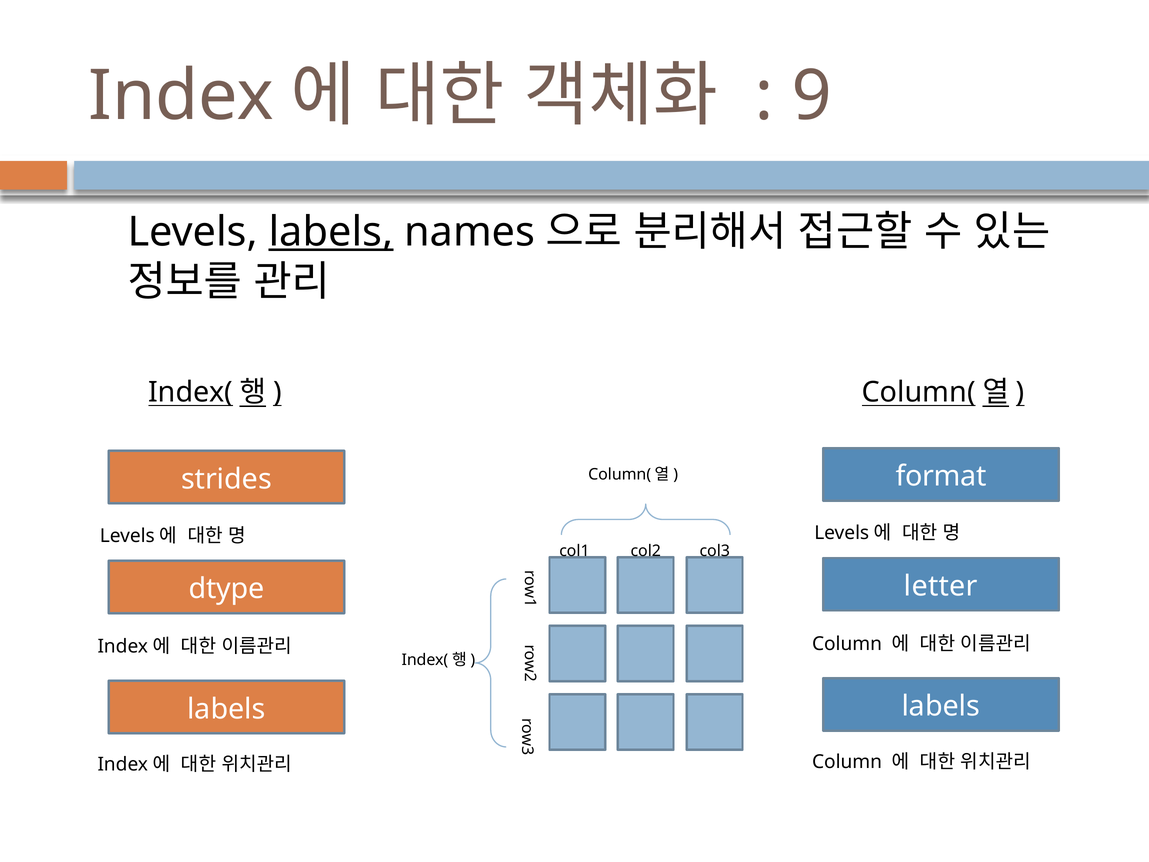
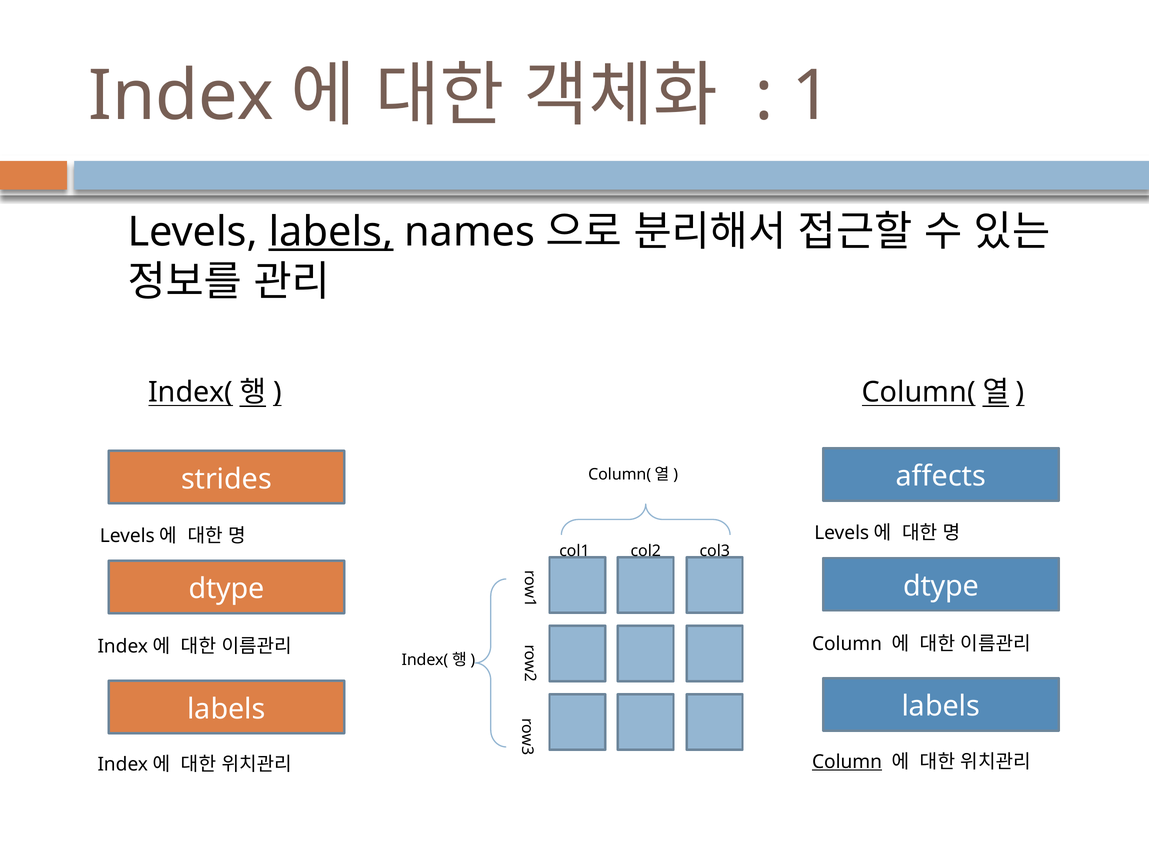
9 at (812, 96): 9 -> 1
format: format -> affects
letter at (941, 586): letter -> dtype
Column at (847, 762) underline: none -> present
